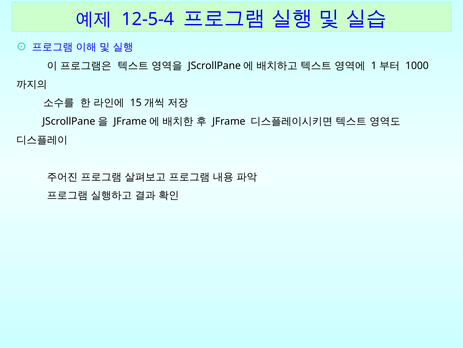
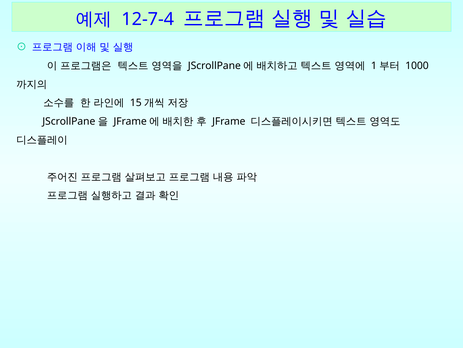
12-5-4: 12-5-4 -> 12-7-4
